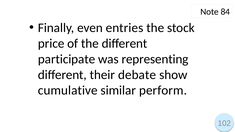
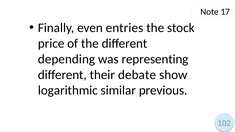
84: 84 -> 17
participate: participate -> depending
cumulative: cumulative -> logarithmic
perform: perform -> previous
